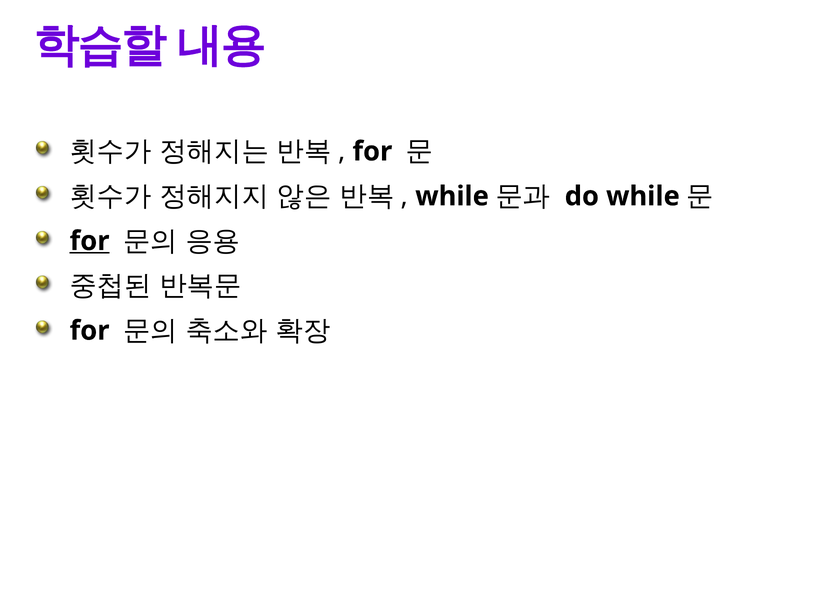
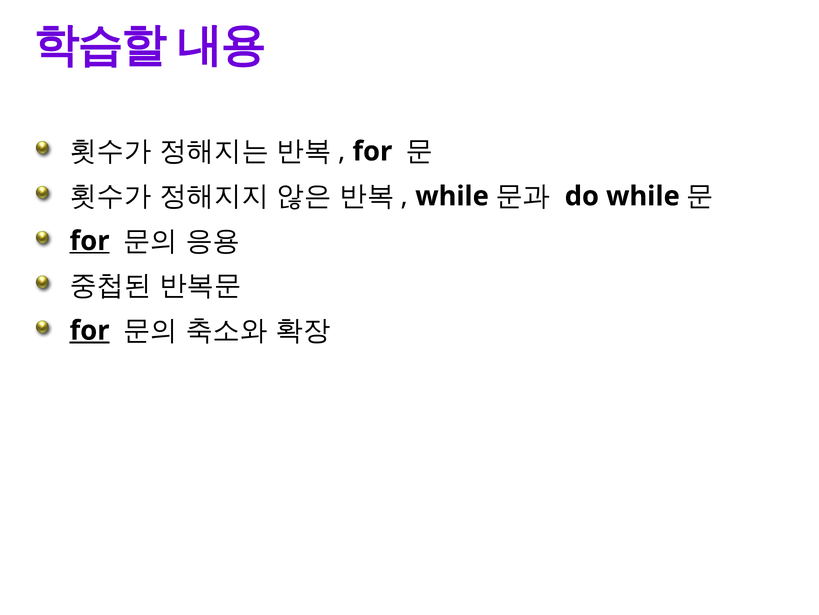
for at (90, 330) underline: none -> present
